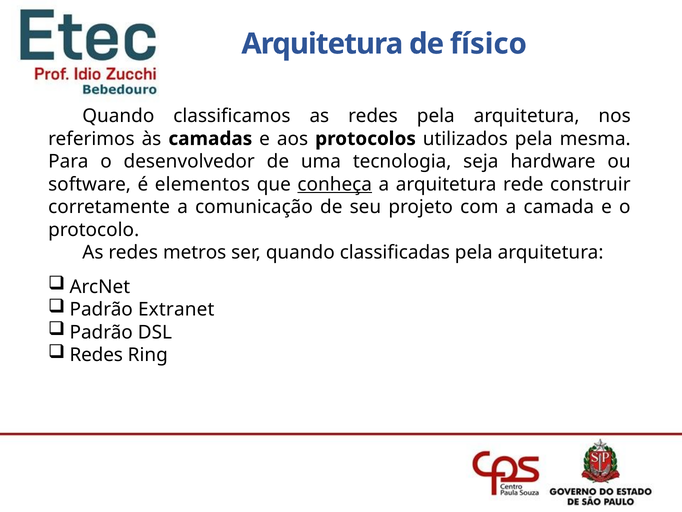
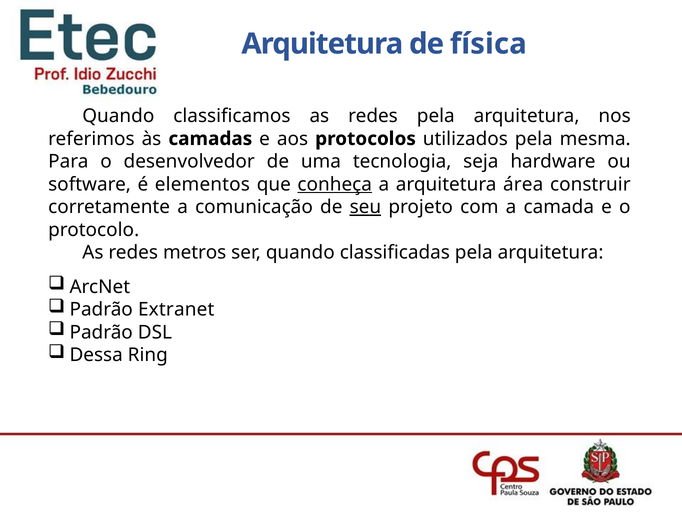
físico: físico -> física
rede: rede -> área
seu underline: none -> present
Redes at (96, 355): Redes -> Dessa
